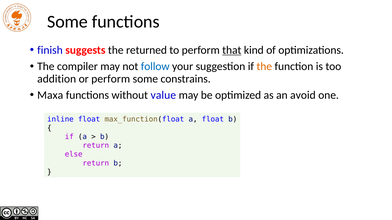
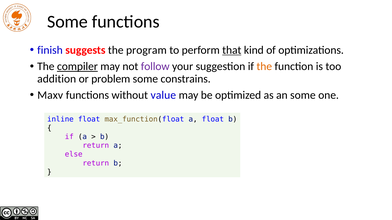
returned: returned -> program
compiler underline: none -> present
follow colour: blue -> purple
or perform: perform -> problem
Maxa: Maxa -> Maxv
an avoid: avoid -> some
